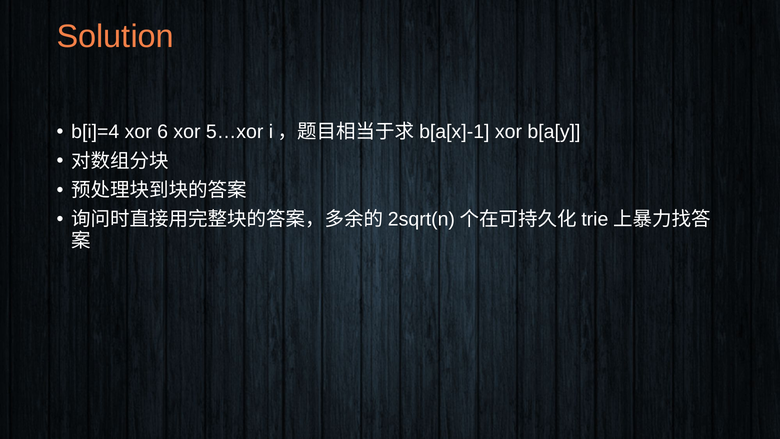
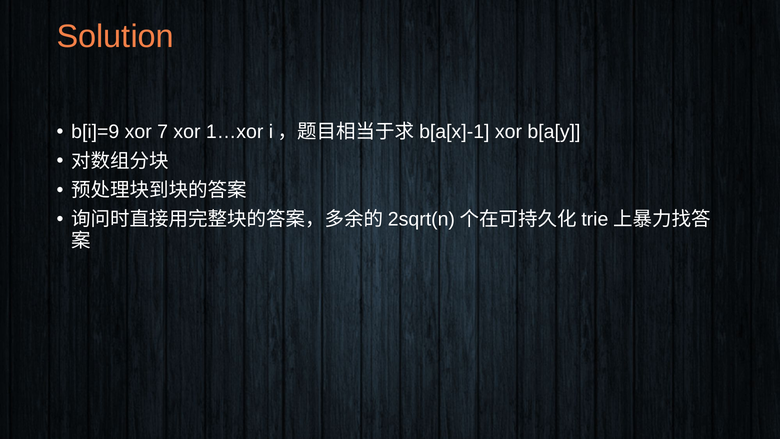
b[i]=4: b[i]=4 -> b[i]=9
6: 6 -> 7
5…xor: 5…xor -> 1…xor
